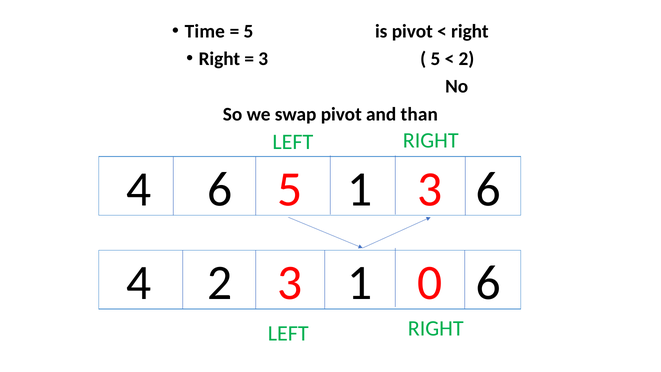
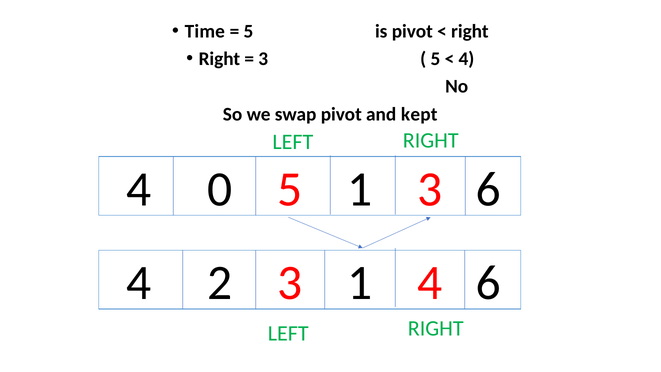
2 at (466, 59): 2 -> 4
than: than -> kept
4 6: 6 -> 0
1 0: 0 -> 4
